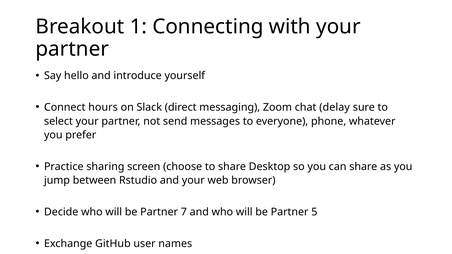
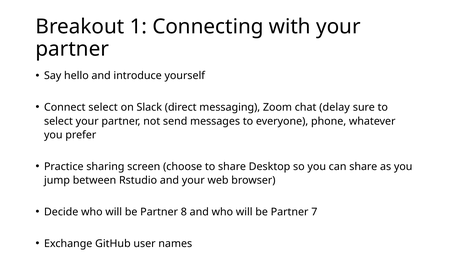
Connect hours: hours -> select
7: 7 -> 8
5: 5 -> 7
